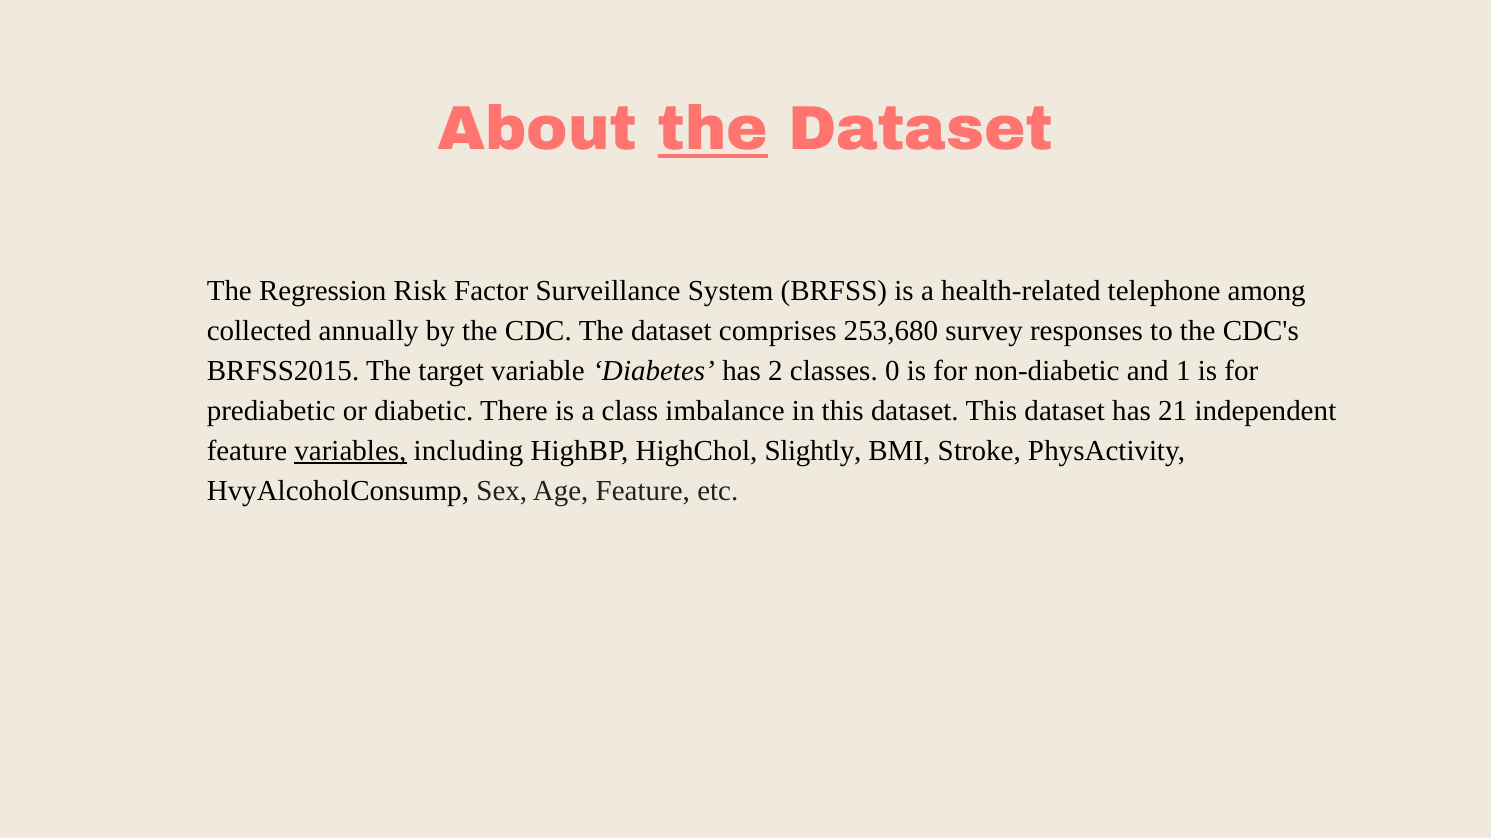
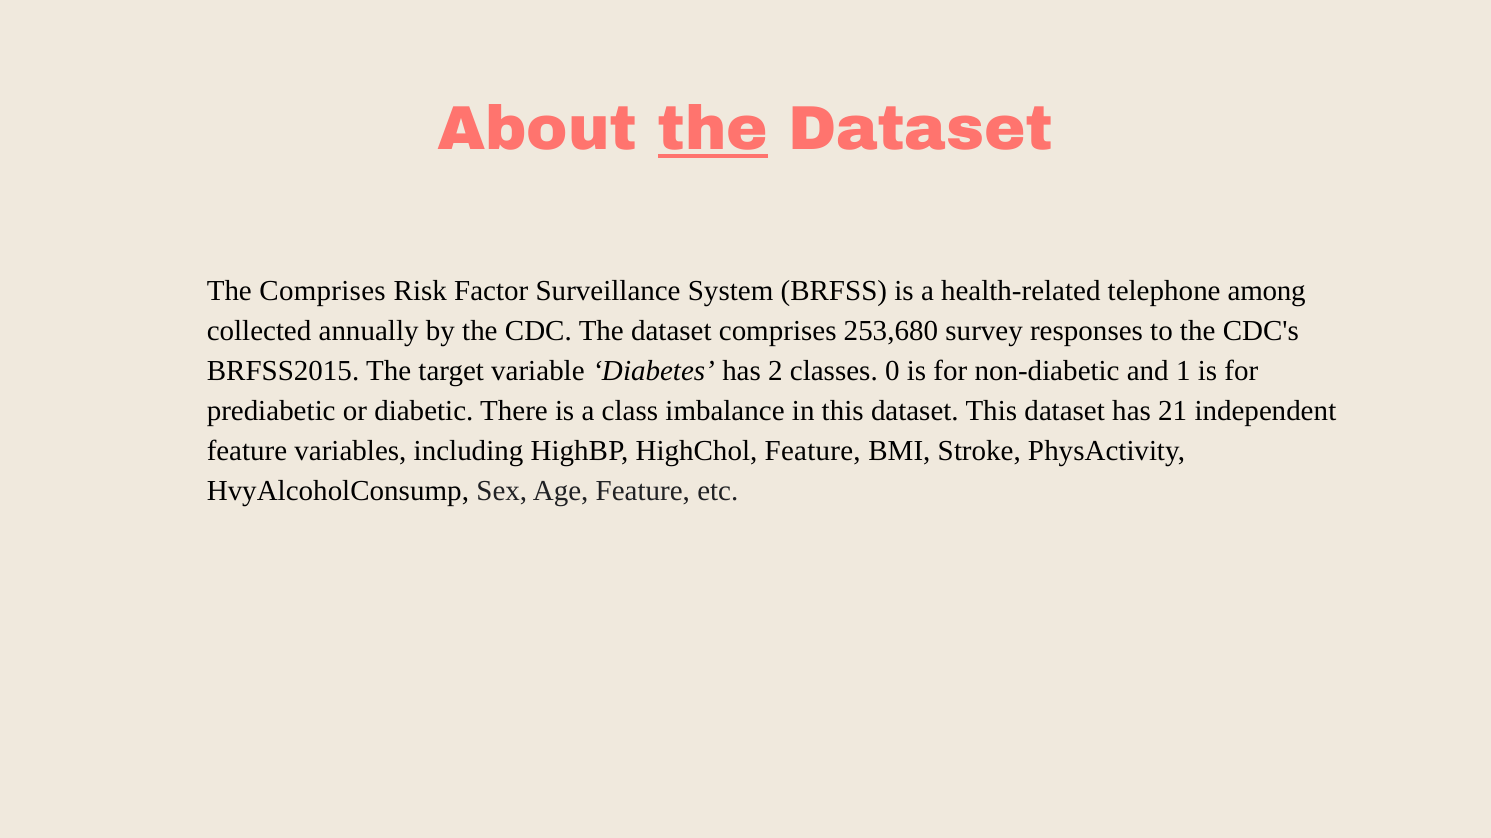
The Regression: Regression -> Comprises
variables underline: present -> none
HighChol Slightly: Slightly -> Feature
